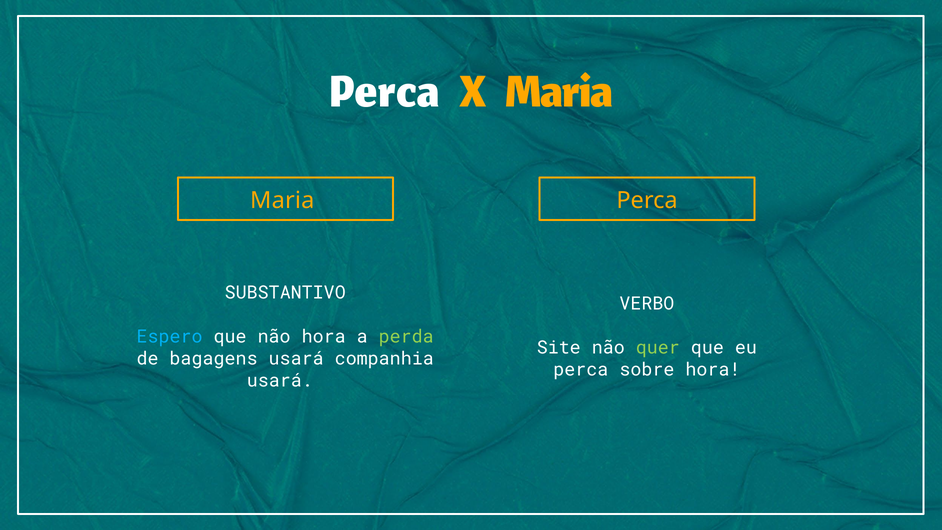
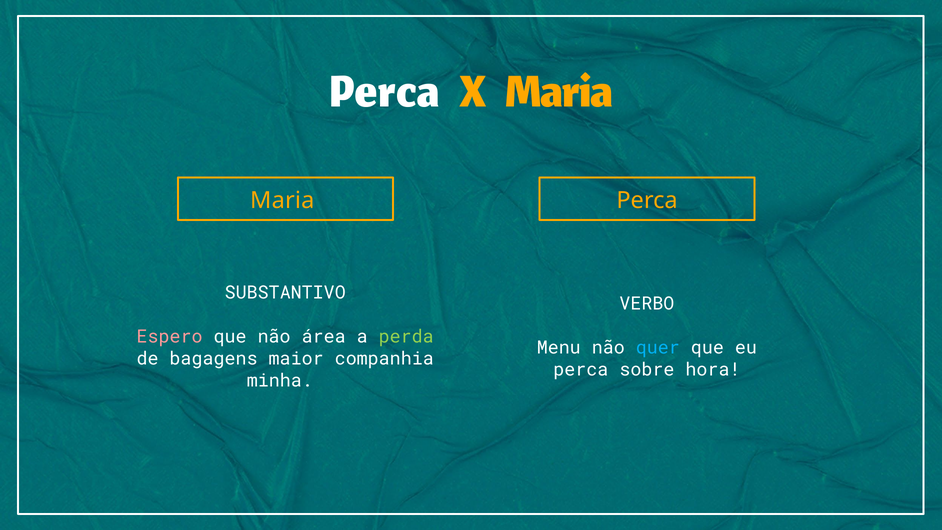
Espero colour: light blue -> pink
não hora: hora -> área
Site: Site -> Menu
quer colour: light green -> light blue
bagagens usará: usará -> maior
usará at (280, 380): usará -> minha
